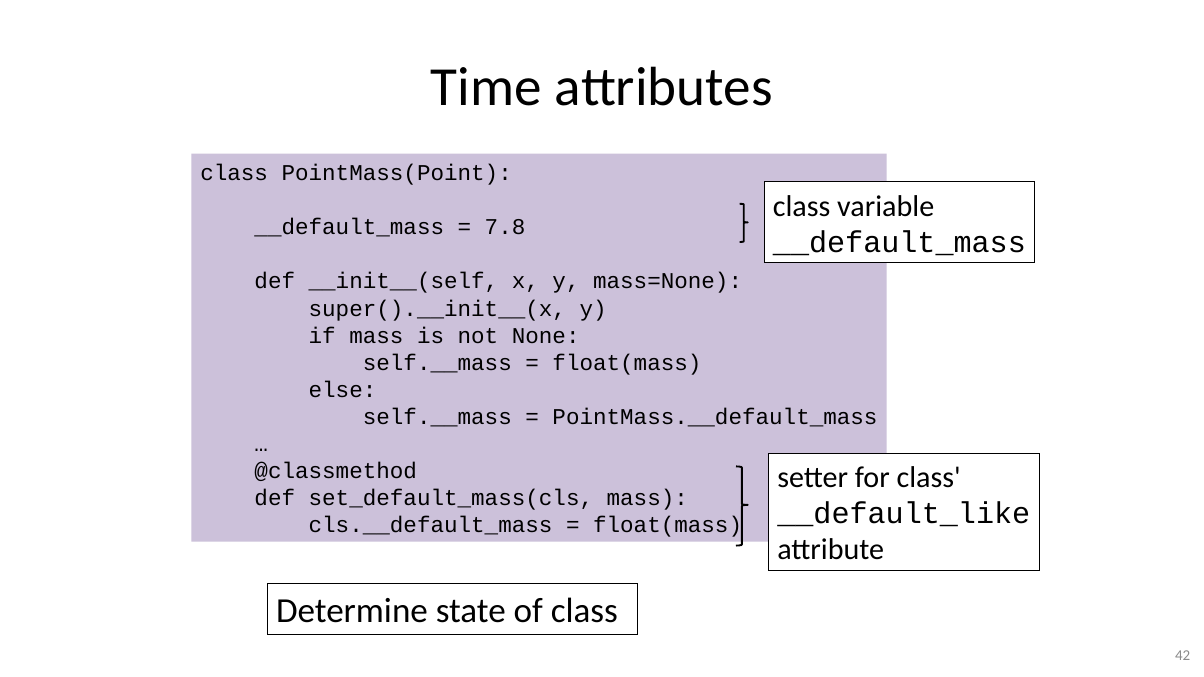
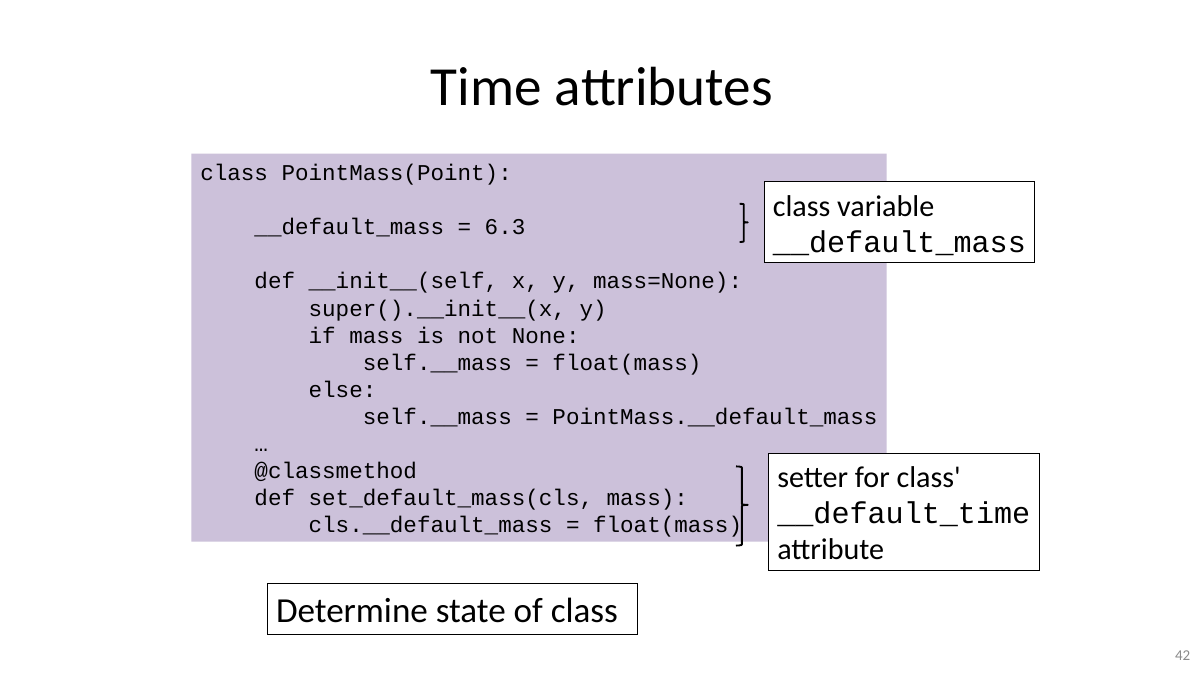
7.8: 7.8 -> 6.3
__default_like: __default_like -> __default_time
